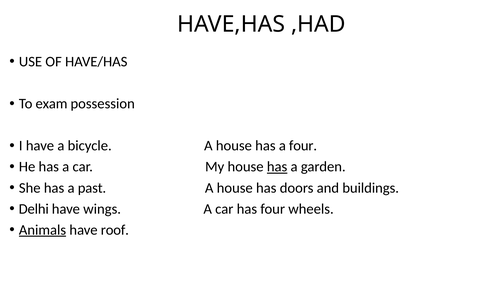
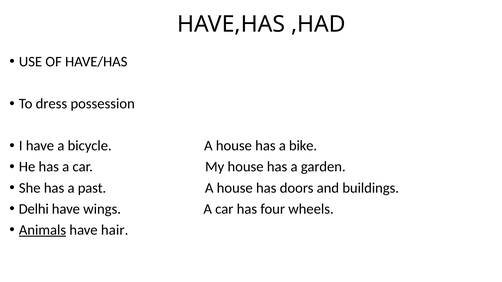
exam: exam -> dress
a four: four -> bike
has at (277, 167) underline: present -> none
roof: roof -> hair
